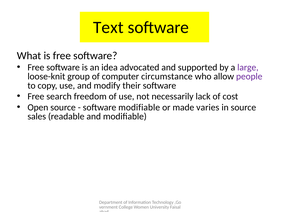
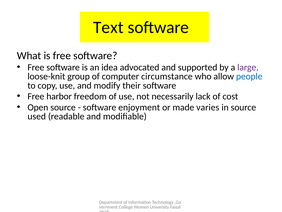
people colour: purple -> blue
search: search -> harbor
software modifiable: modifiable -> enjoyment
sales: sales -> used
